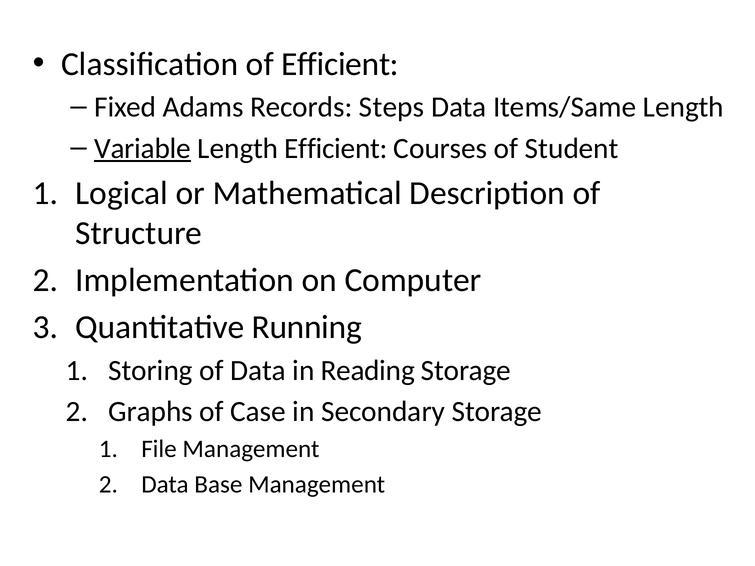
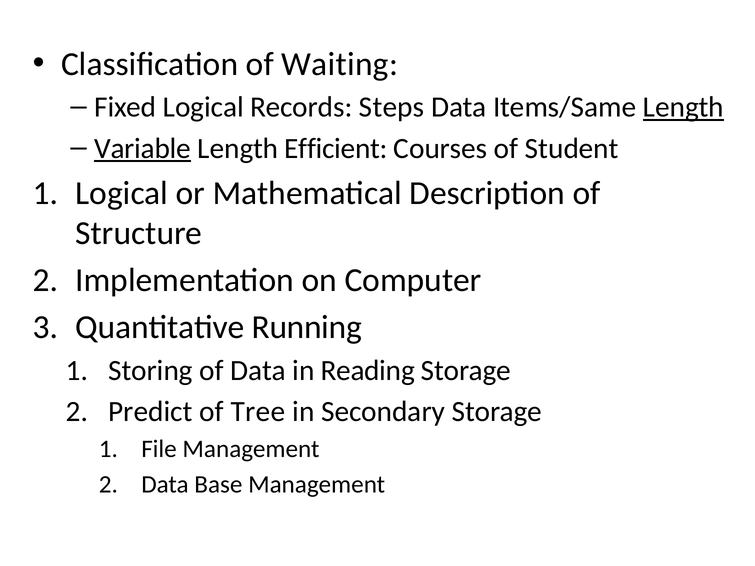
of Efficient: Efficient -> Waiting
Fixed Adams: Adams -> Logical
Length at (683, 107) underline: none -> present
Graphs: Graphs -> Predict
Case: Case -> Tree
